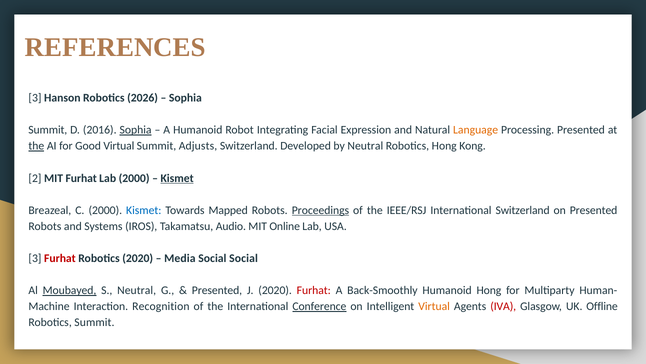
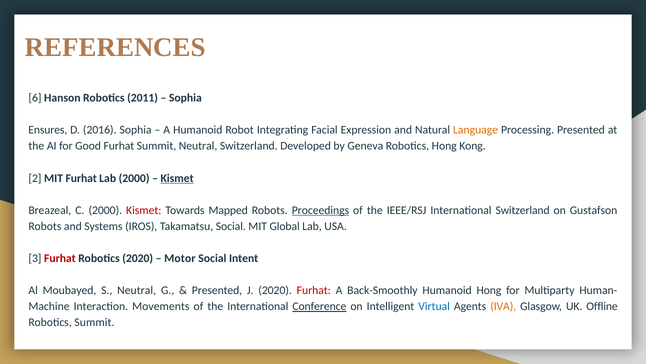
3 at (35, 98): 3 -> 6
2026: 2026 -> 2011
Summit at (48, 130): Summit -> Ensures
Sophia at (136, 130) underline: present -> none
the at (36, 146) underline: present -> none
Good Virtual: Virtual -> Furhat
Summit Adjusts: Adjusts -> Neutral
by Neutral: Neutral -> Geneva
Kismet at (144, 210) colour: blue -> red
on Presented: Presented -> Gustafson
Takamatsu Audio: Audio -> Social
Online: Online -> Global
Media: Media -> Motor
Social Social: Social -> Intent
Moubayed underline: present -> none
Recognition: Recognition -> Movements
Virtual at (434, 306) colour: orange -> blue
IVA colour: red -> orange
